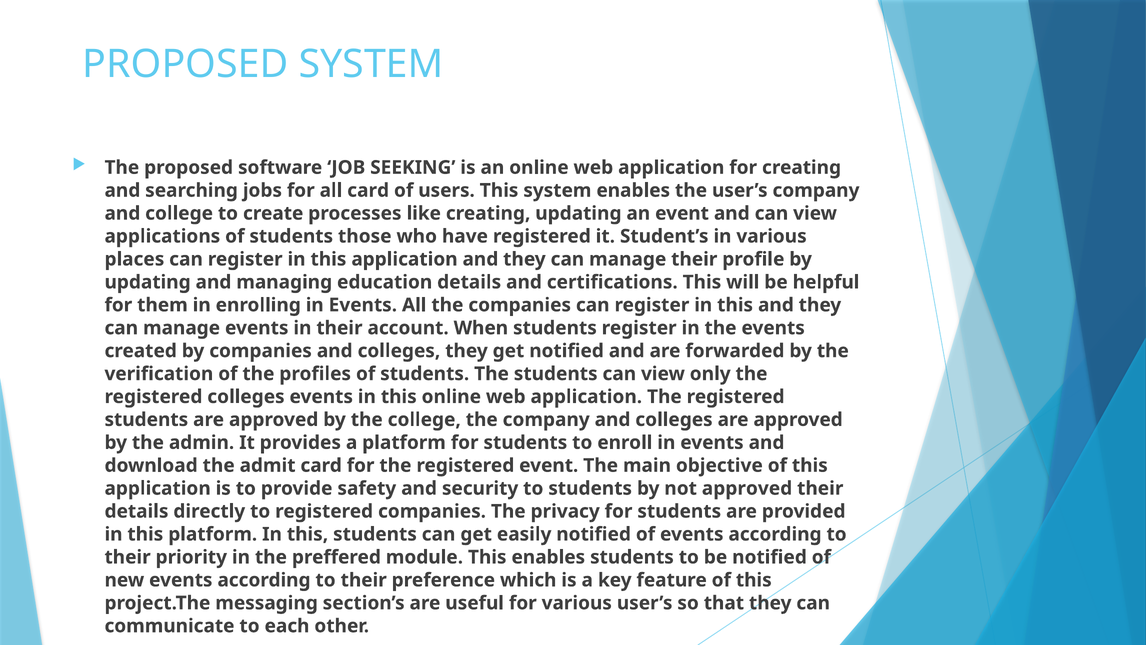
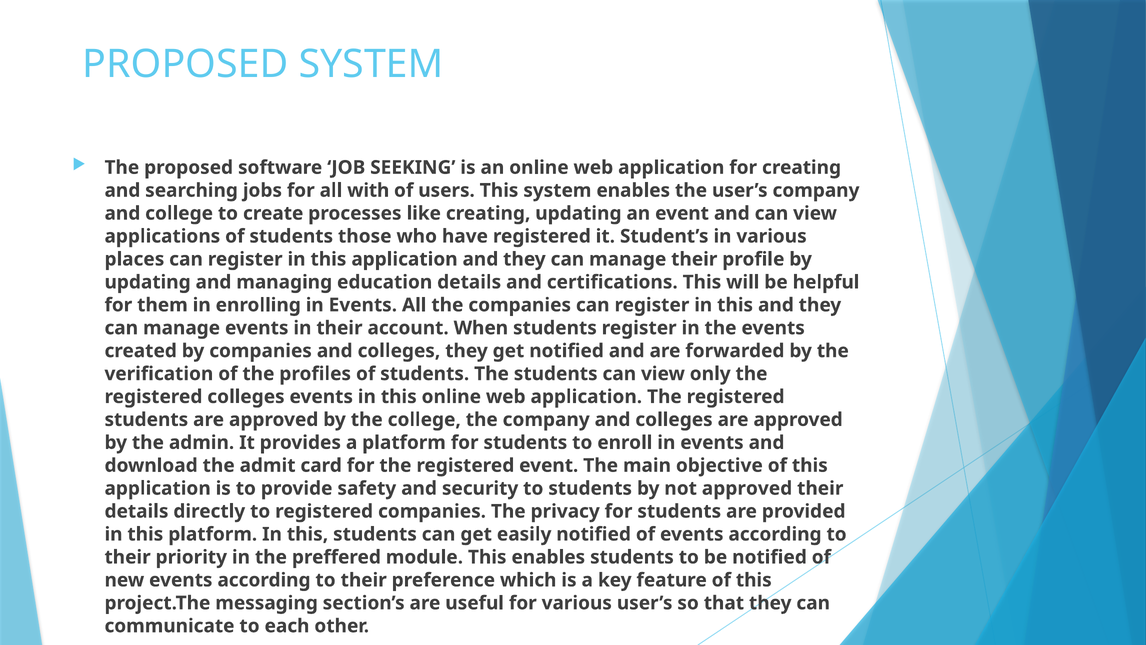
all card: card -> with
